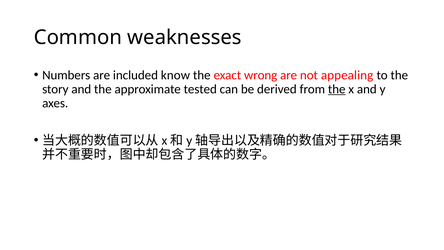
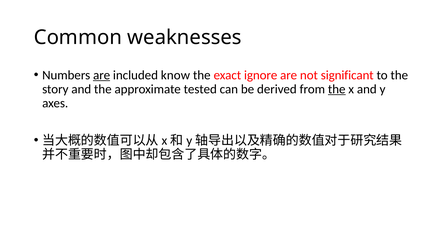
are at (102, 75) underline: none -> present
wrong: wrong -> ignore
appealing: appealing -> significant
